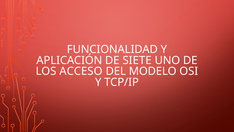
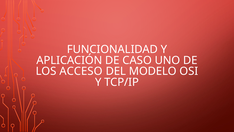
SIETE: SIETE -> CASO
